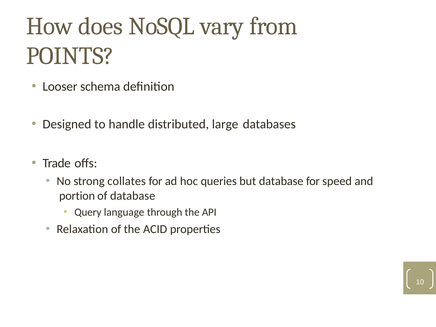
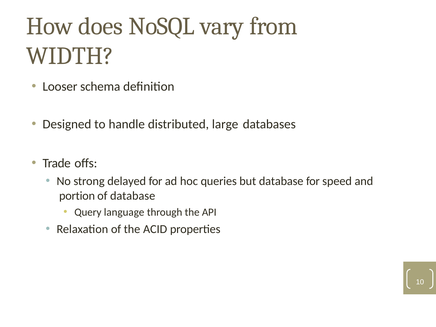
POINTS: POINTS -> WIDTH
collates: collates -> delayed
